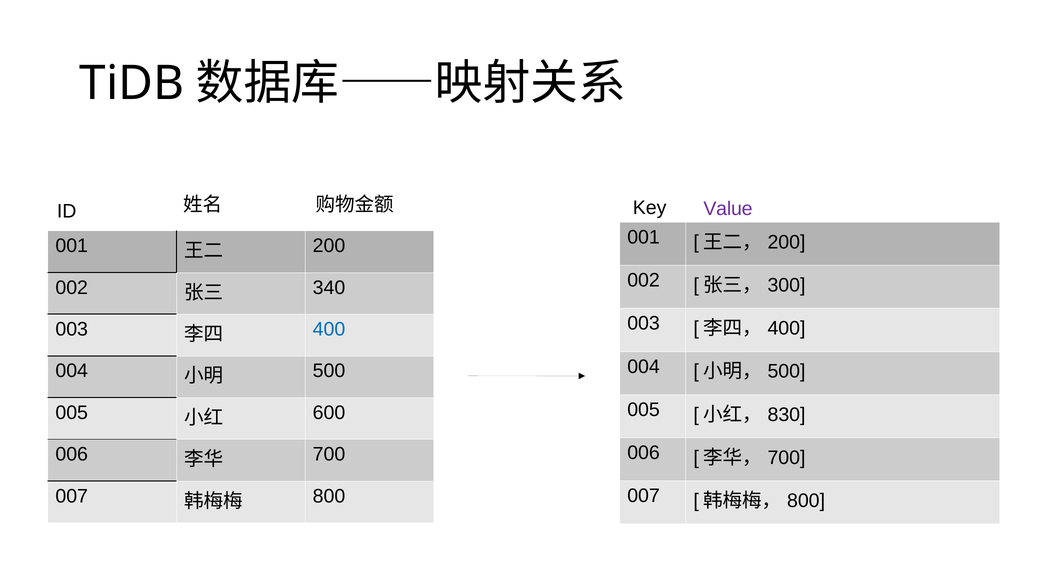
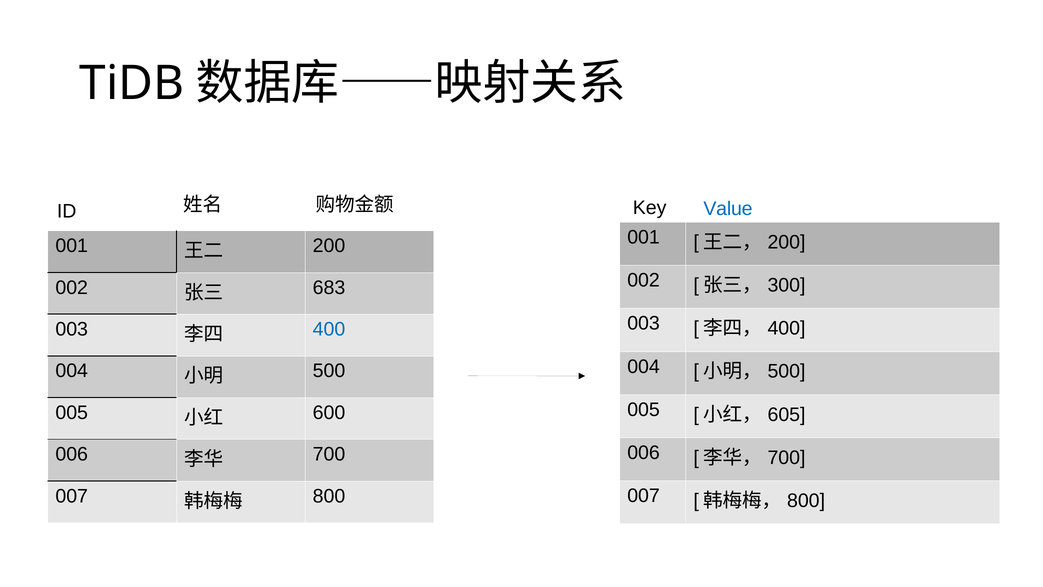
Value colour: purple -> blue
340: 340 -> 683
830: 830 -> 605
